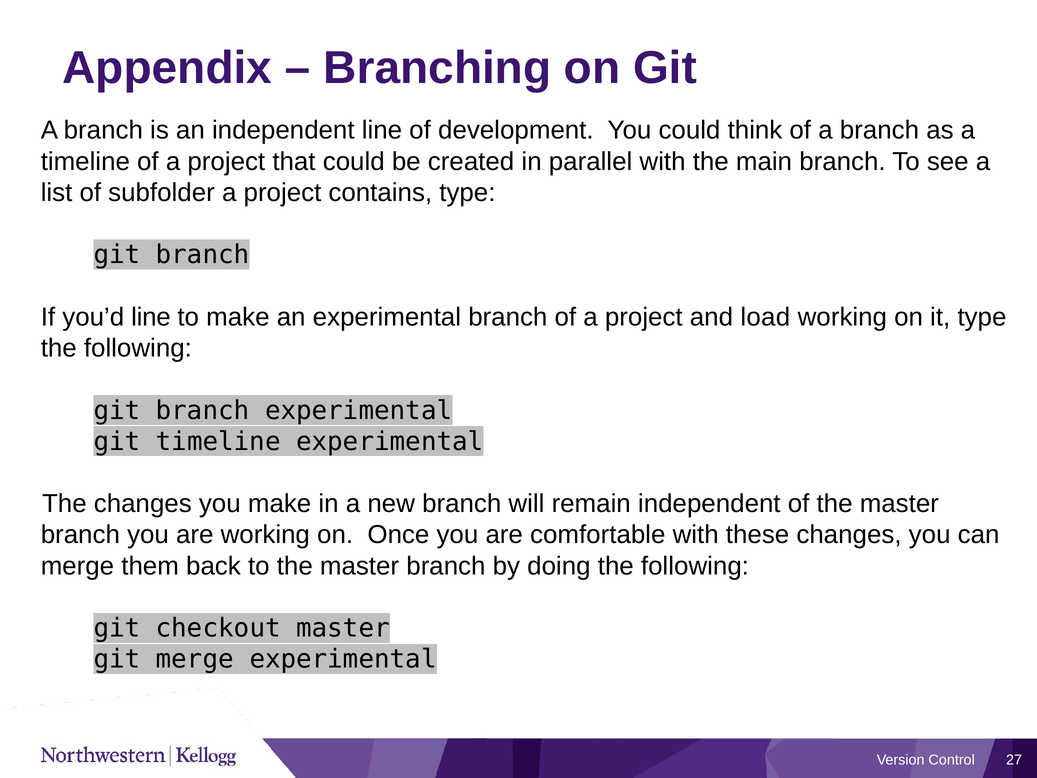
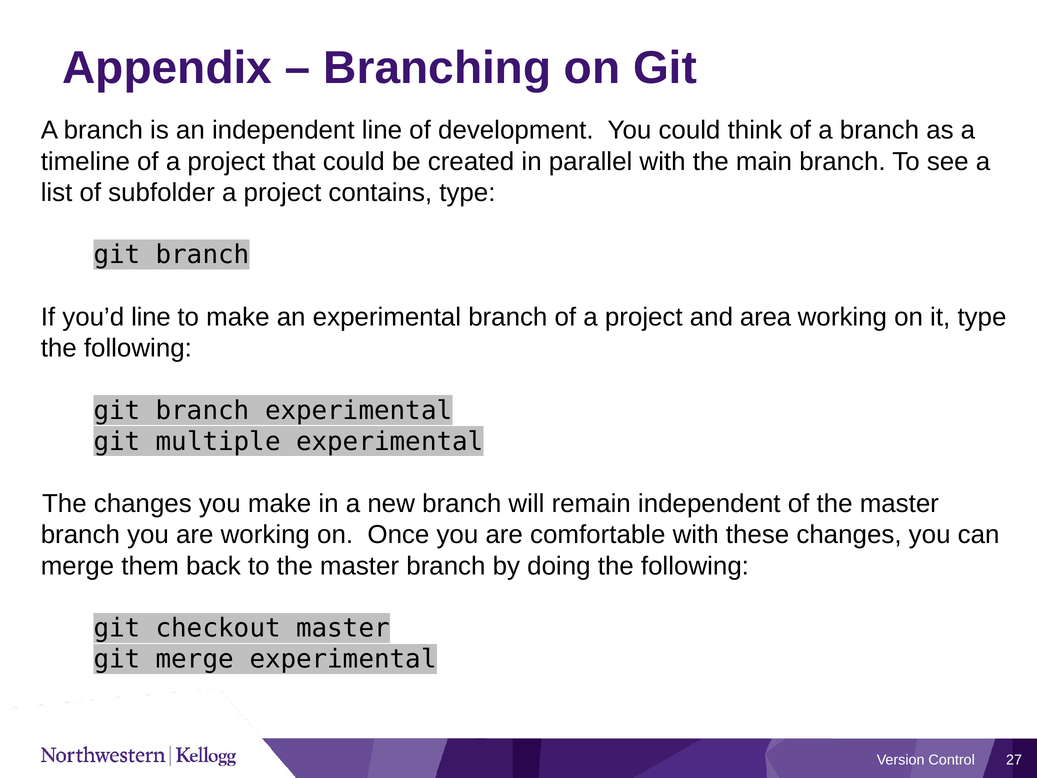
load: load -> area
git timeline: timeline -> multiple
